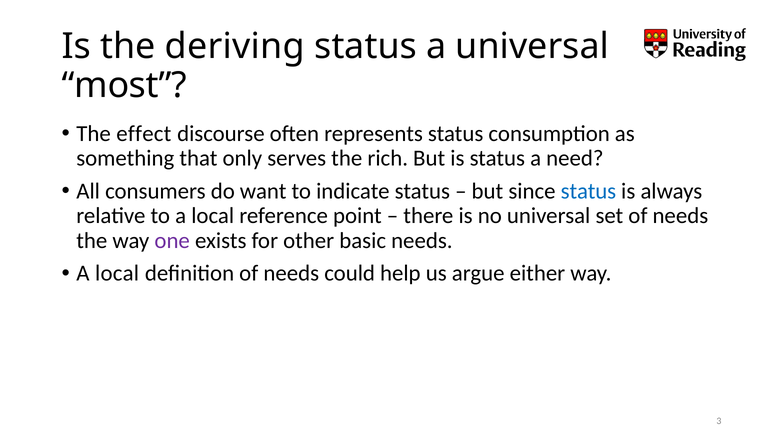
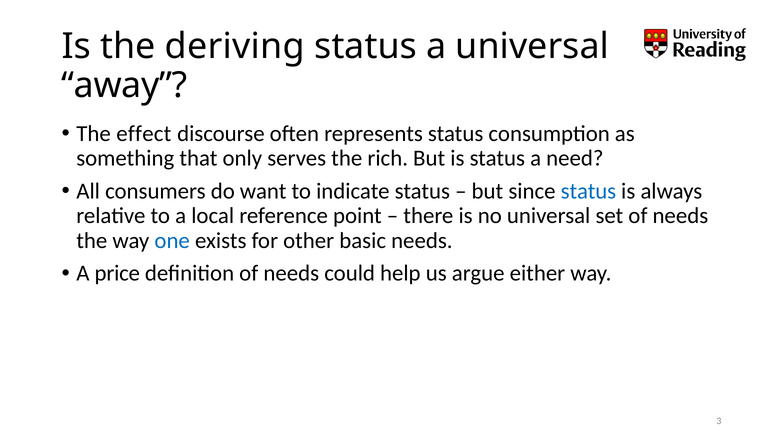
most: most -> away
one colour: purple -> blue
local at (117, 273): local -> price
